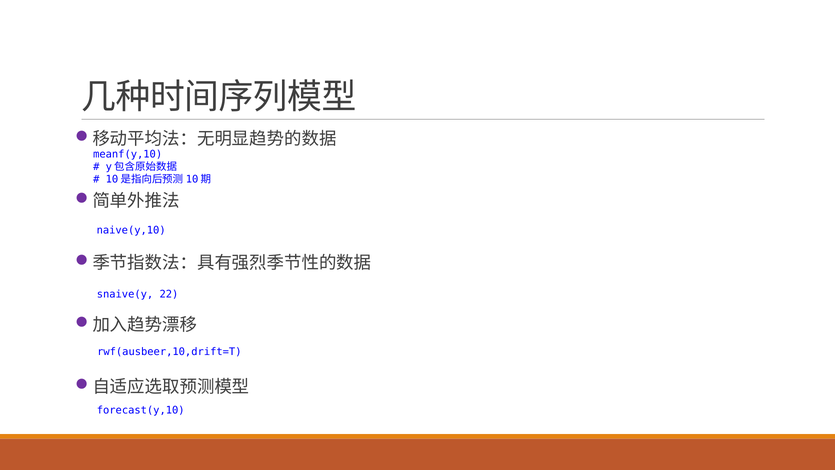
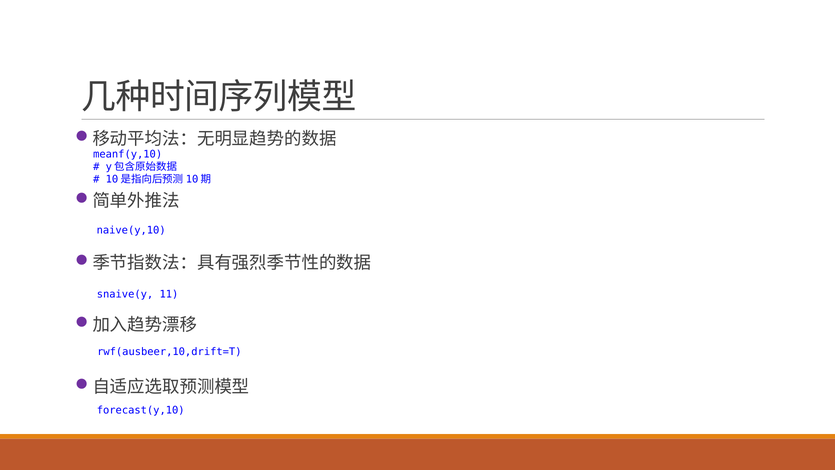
22: 22 -> 11
